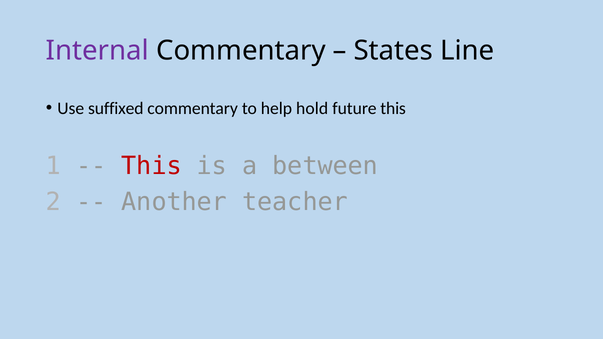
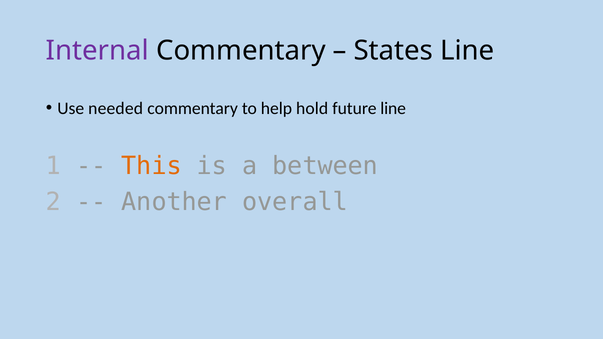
suffixed: suffixed -> needed
future this: this -> line
This at (152, 166) colour: red -> orange
teacher: teacher -> overall
